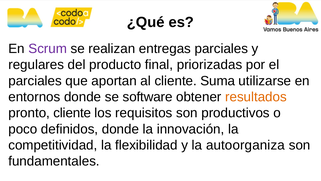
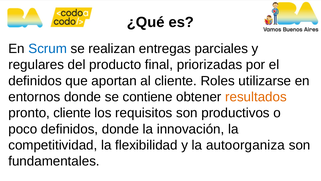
Scrum colour: purple -> blue
parciales at (35, 81): parciales -> definidos
Suma: Suma -> Roles
software: software -> contiene
